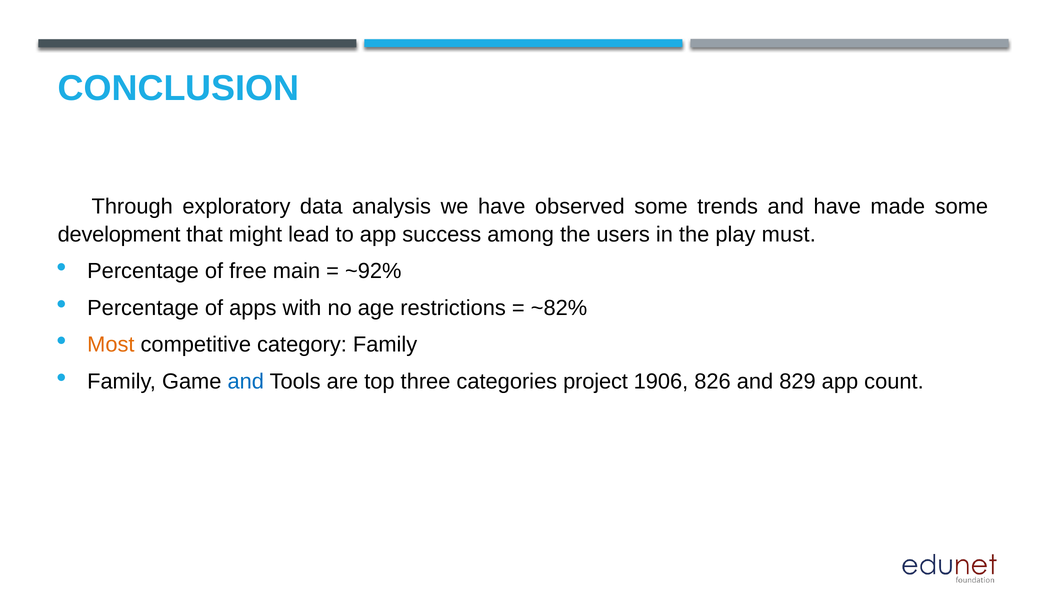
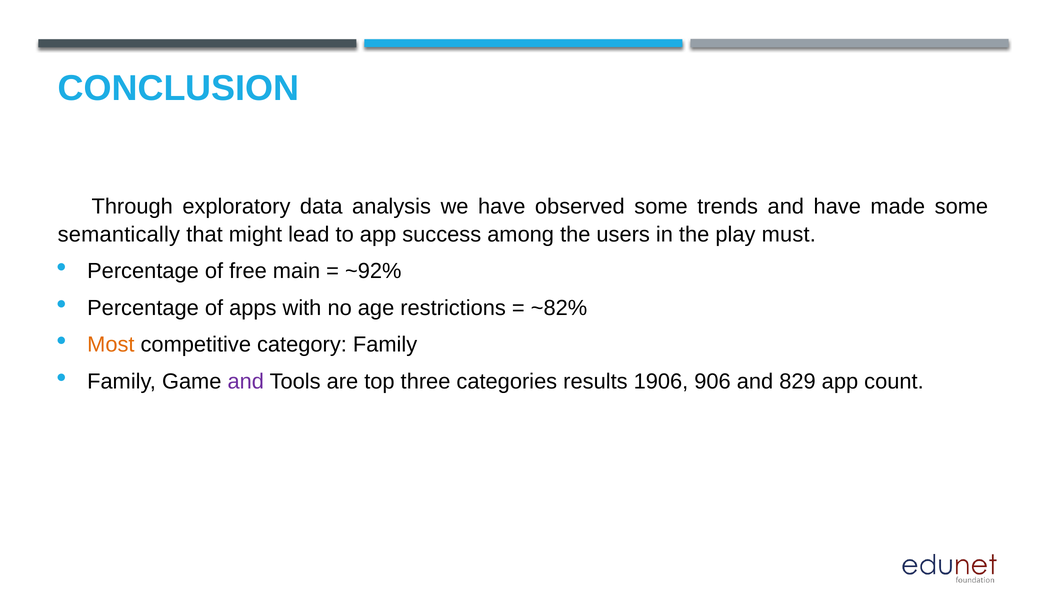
development: development -> semantically
and at (246, 381) colour: blue -> purple
project: project -> results
826: 826 -> 906
